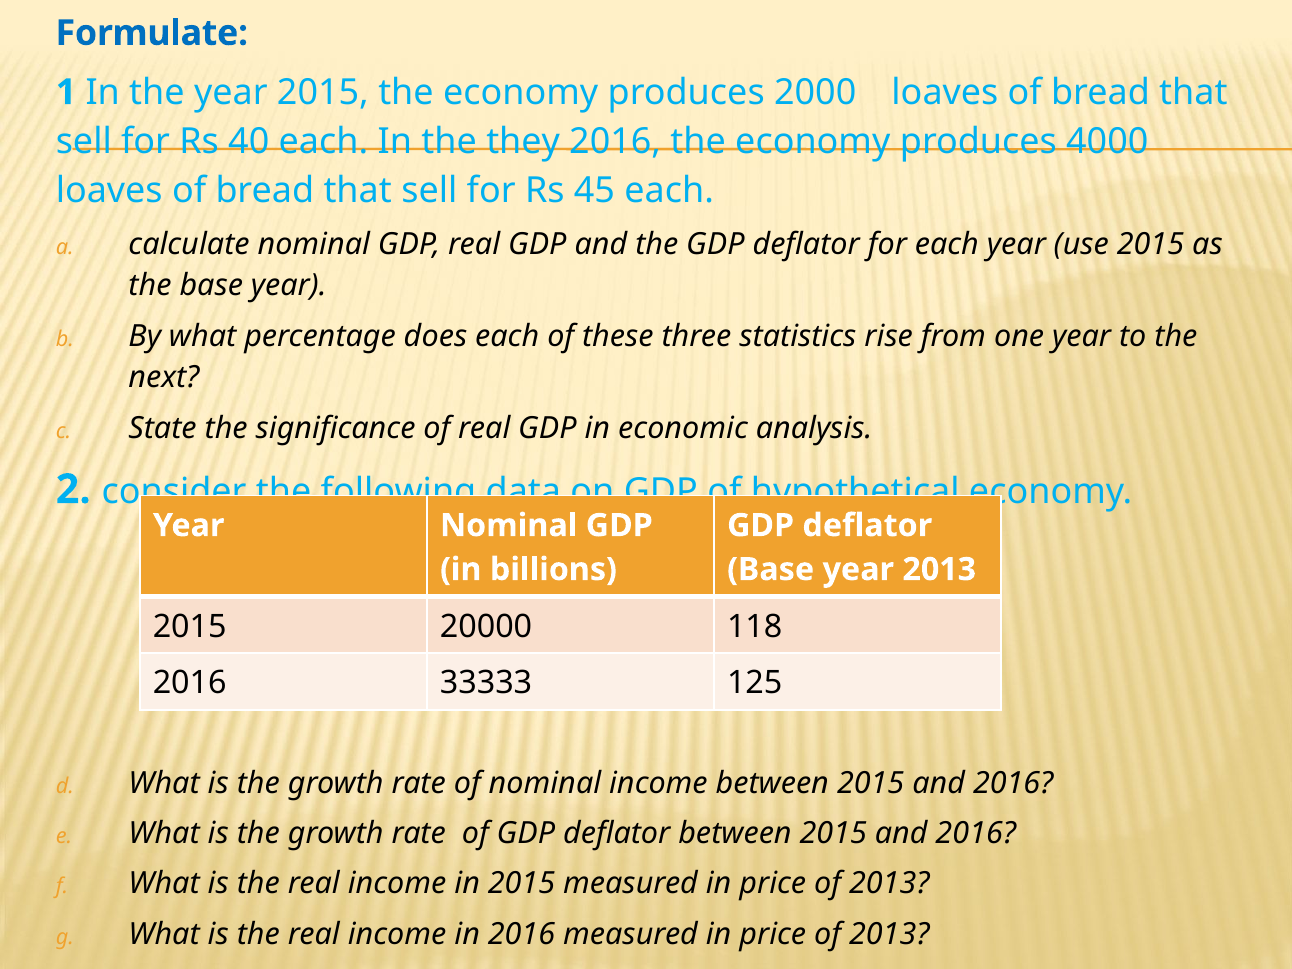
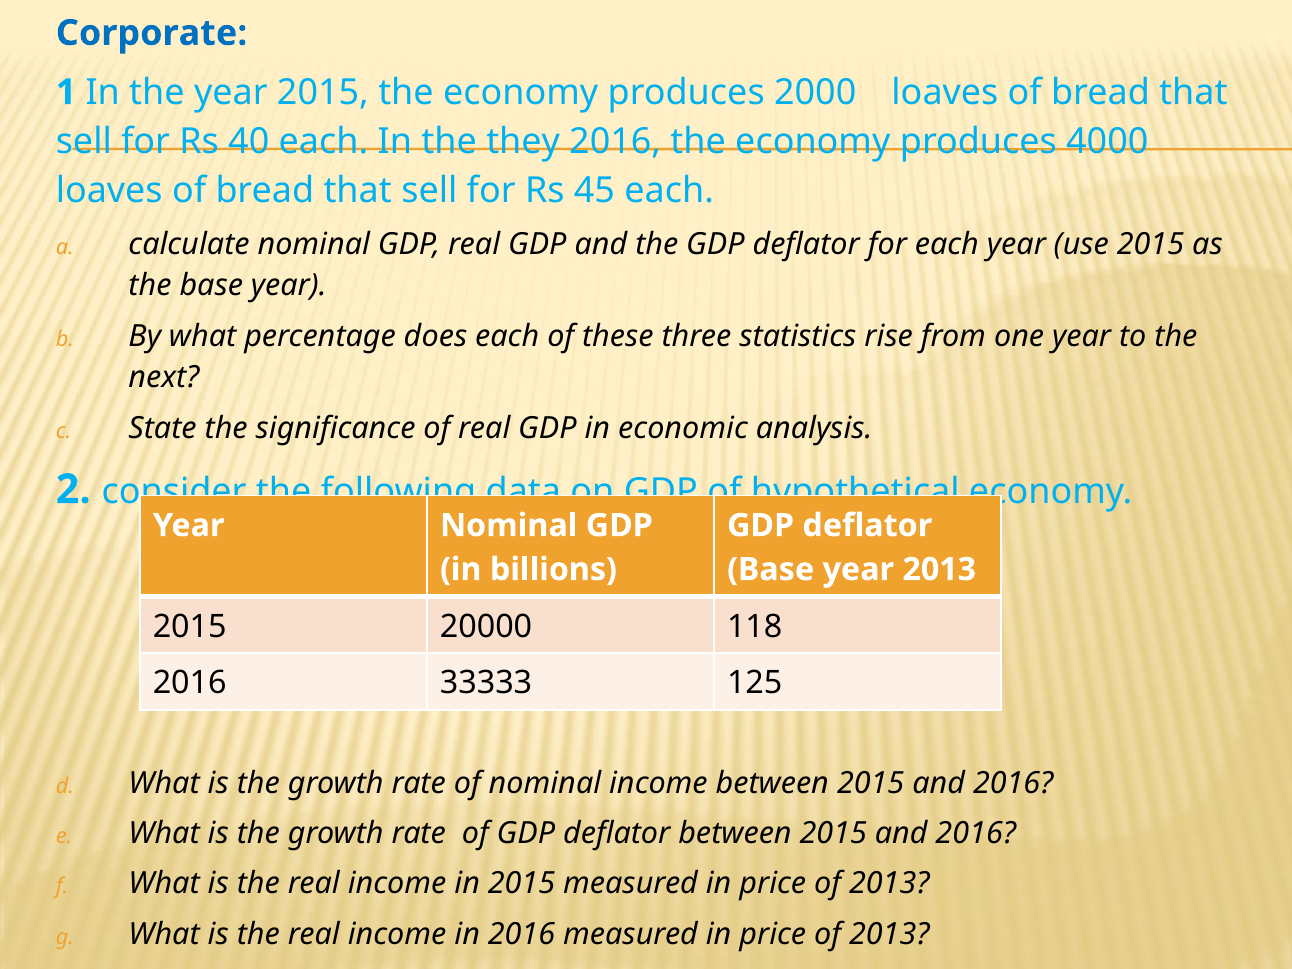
Formulate: Formulate -> Corporate
